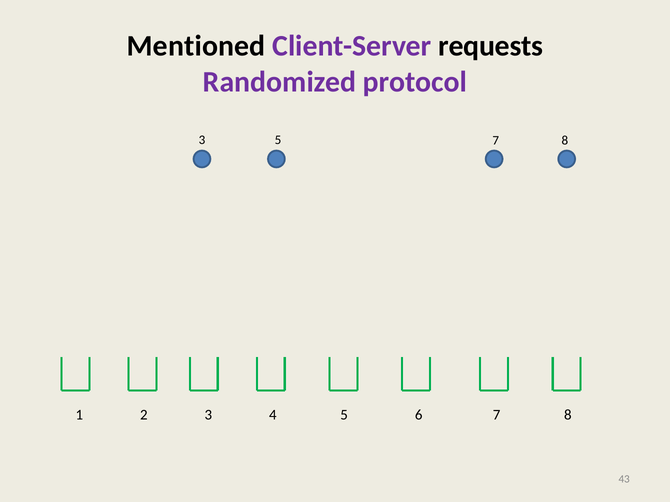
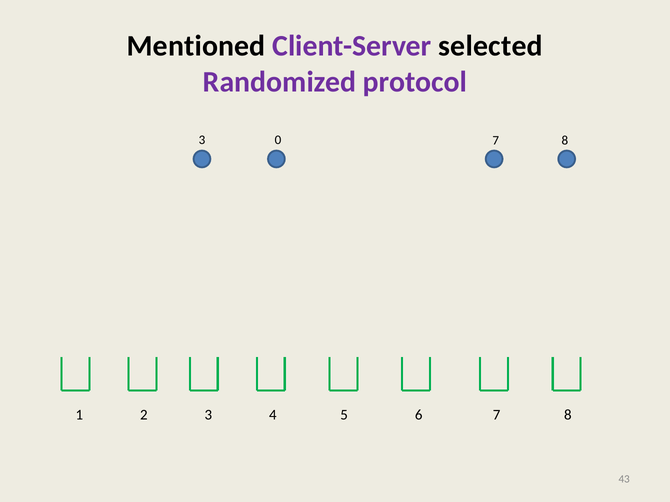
requests: requests -> selected
3 5: 5 -> 0
